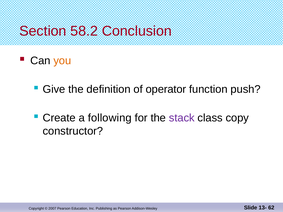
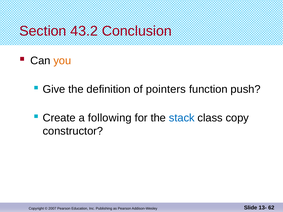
58.2: 58.2 -> 43.2
operator: operator -> pointers
stack colour: purple -> blue
